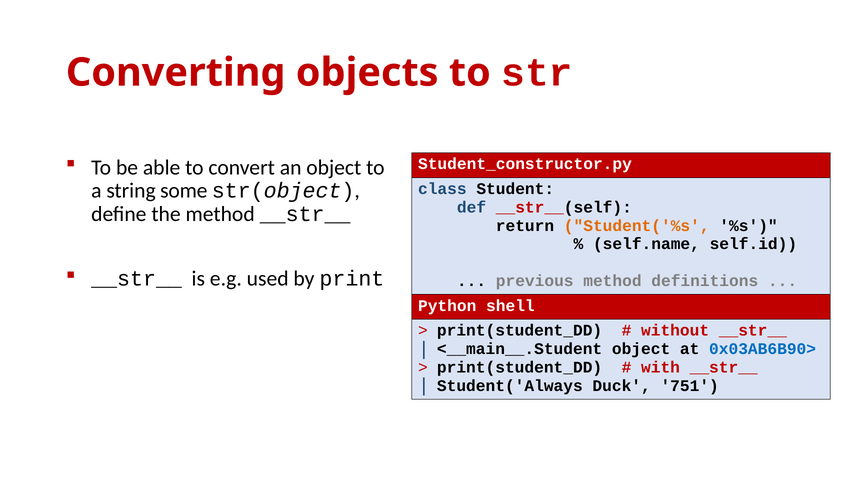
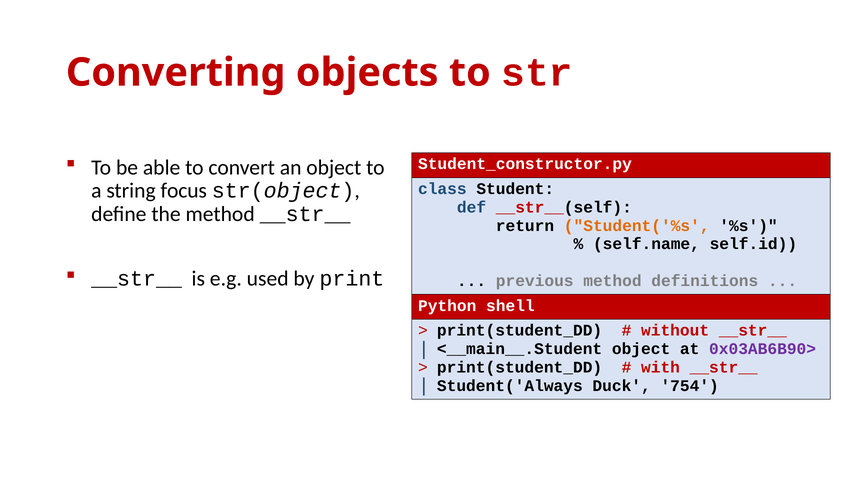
some: some -> focus
0x03AB6B90> colour: blue -> purple
751: 751 -> 754
